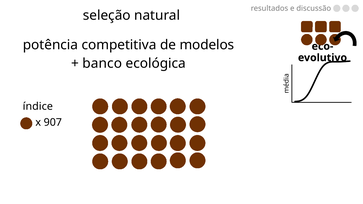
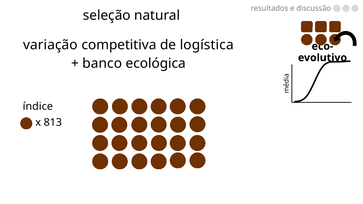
potência: potência -> variação
modelos: modelos -> logística
907: 907 -> 813
